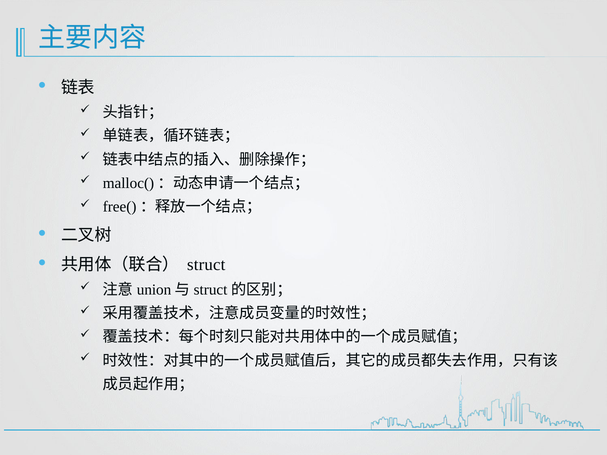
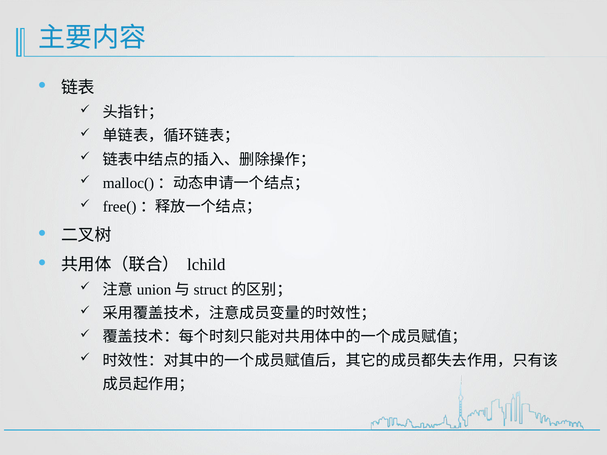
struct: struct -> lchild
